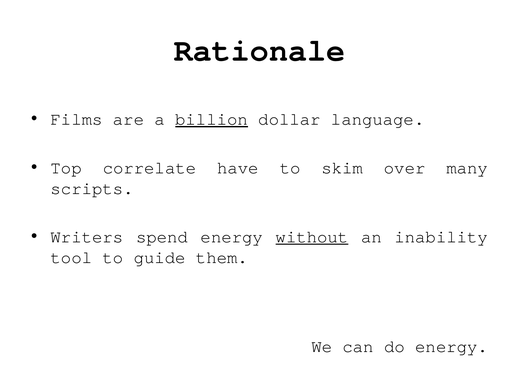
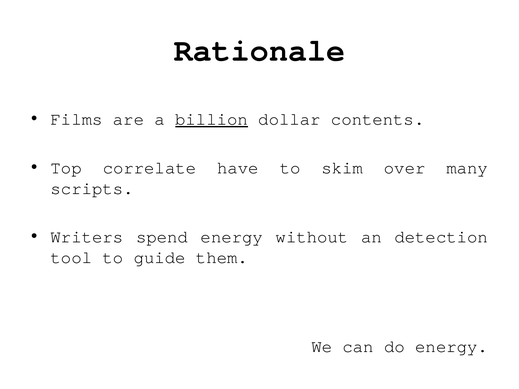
language: language -> contents
without underline: present -> none
inability: inability -> detection
